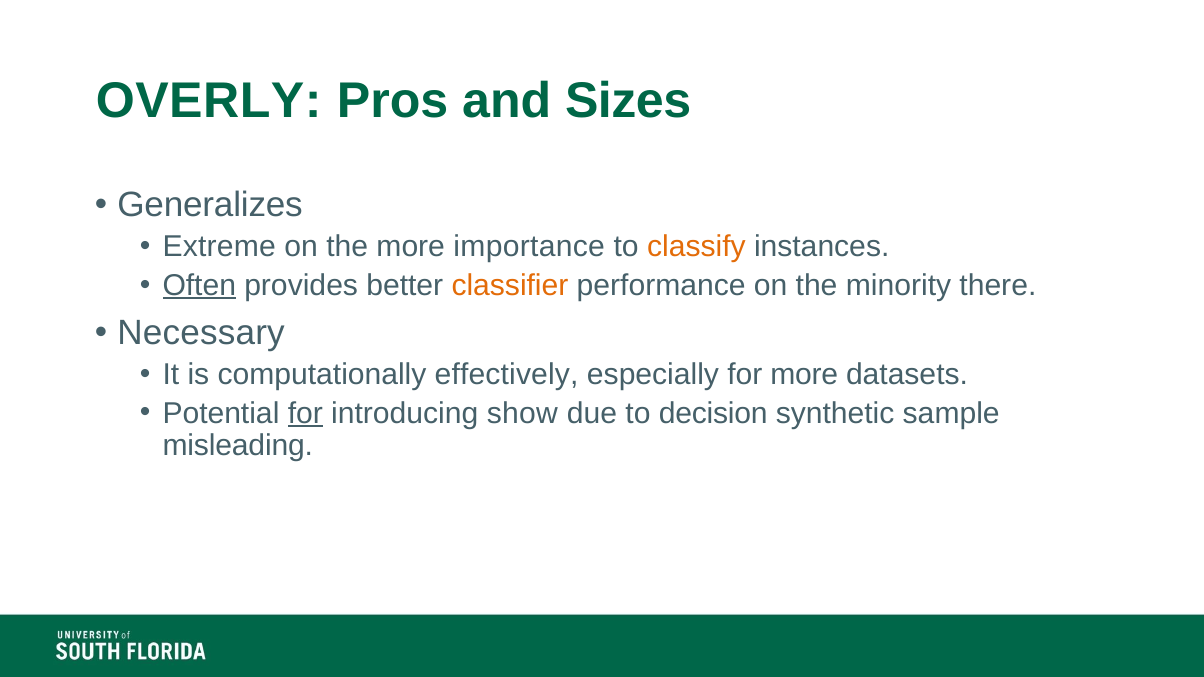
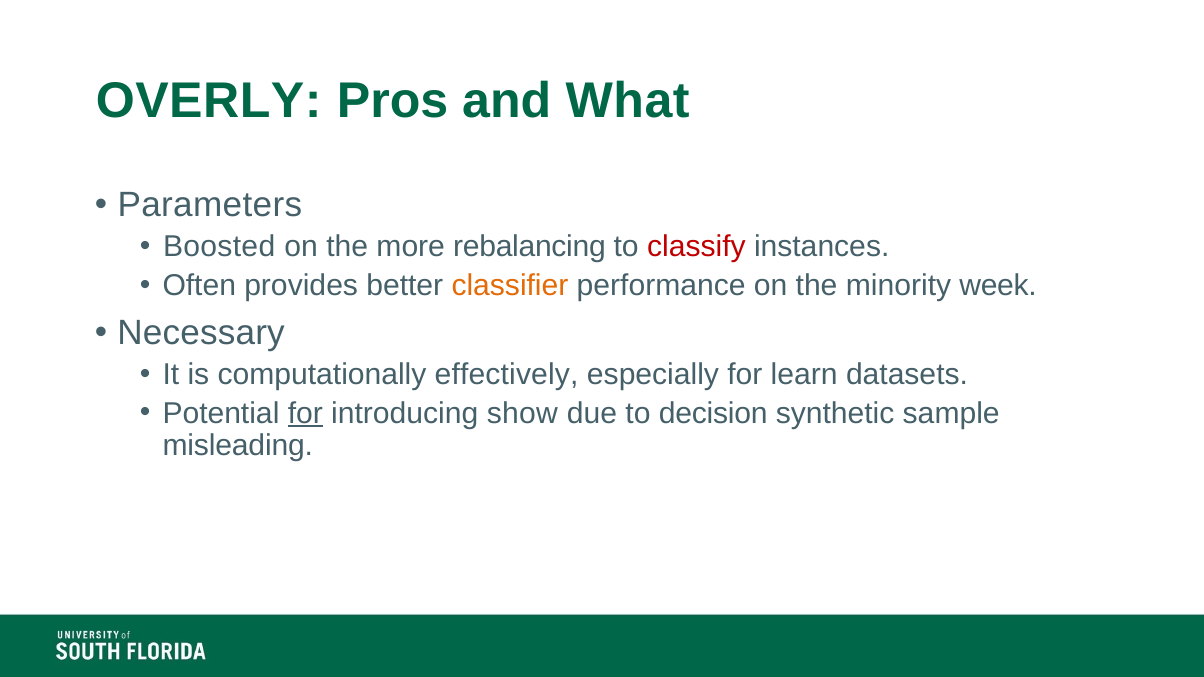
Sizes: Sizes -> What
Generalizes: Generalizes -> Parameters
Extreme: Extreme -> Boosted
importance: importance -> rebalancing
classify colour: orange -> red
Often underline: present -> none
there: there -> week
for more: more -> learn
